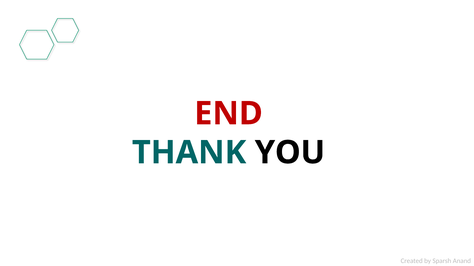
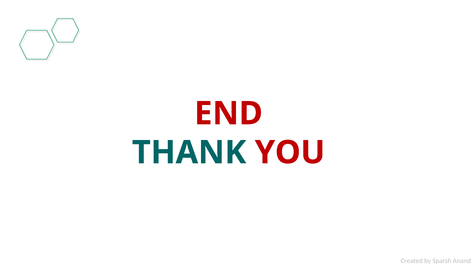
YOU colour: black -> red
